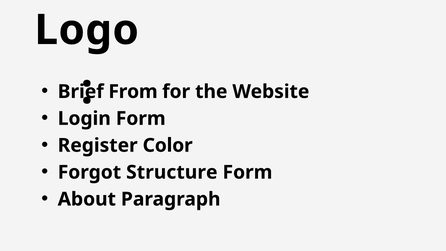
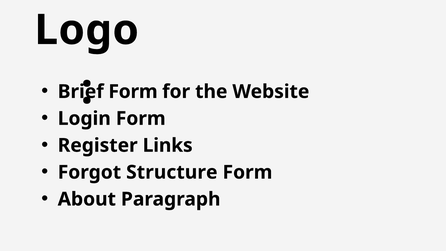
From at (133, 92): From -> Form
Color: Color -> Links
